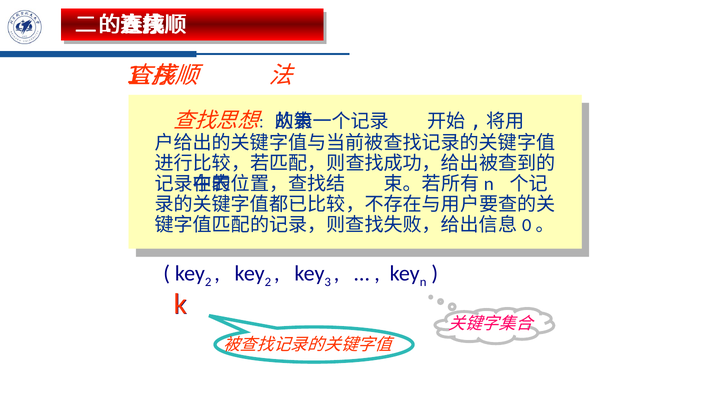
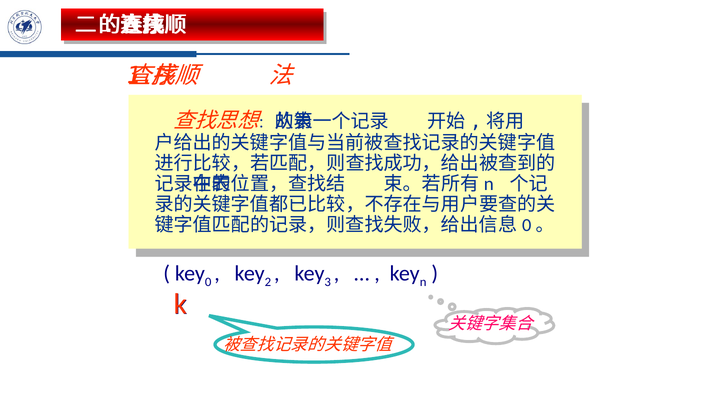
2 at (208, 282): 2 -> 0
